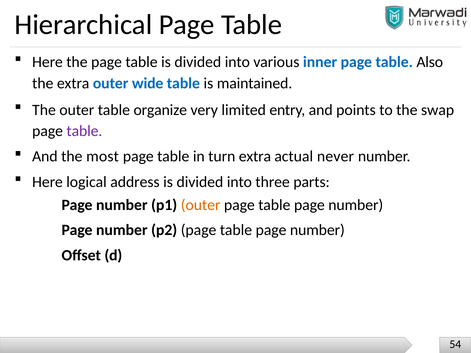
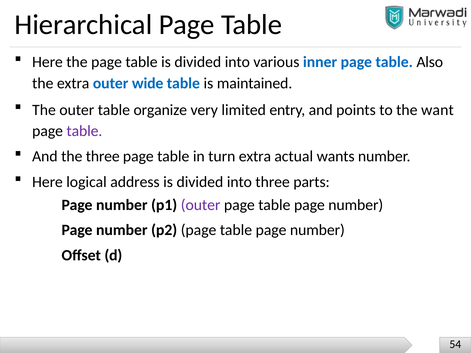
swap: swap -> want
the most: most -> three
never: never -> wants
outer at (201, 205) colour: orange -> purple
